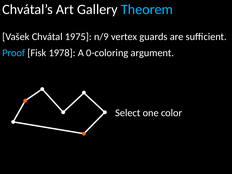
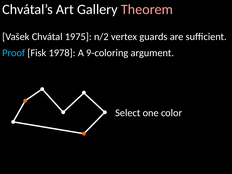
Theorem colour: light blue -> pink
n/9: n/9 -> n/2
0-coloring: 0-coloring -> 9-coloring
